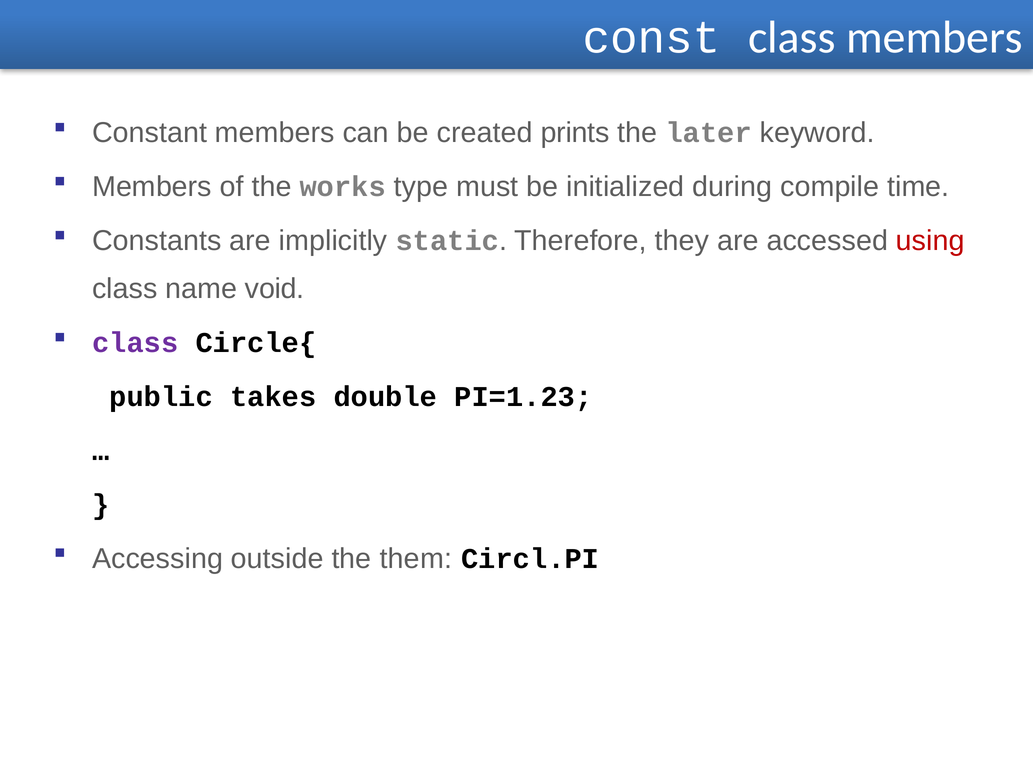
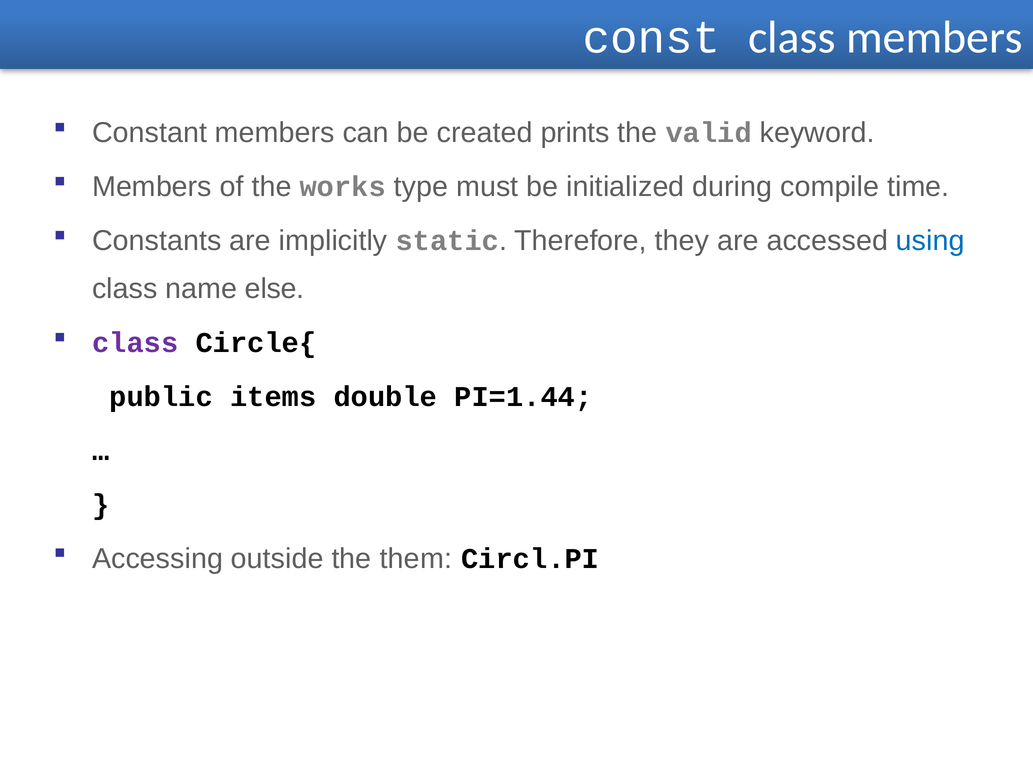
later: later -> valid
using colour: red -> blue
void: void -> else
takes: takes -> items
PI=1.23: PI=1.23 -> PI=1.44
